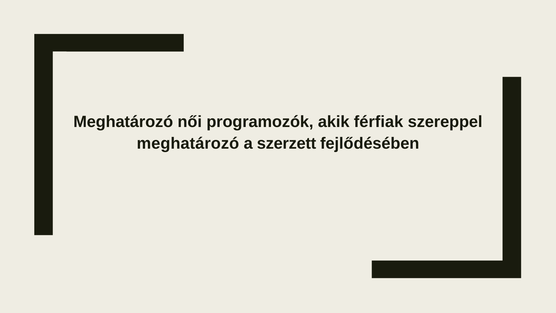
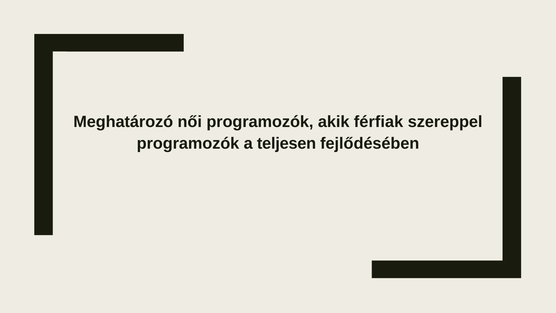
meghatározó at (188, 144): meghatározó -> programozók
szerzett: szerzett -> teljesen
